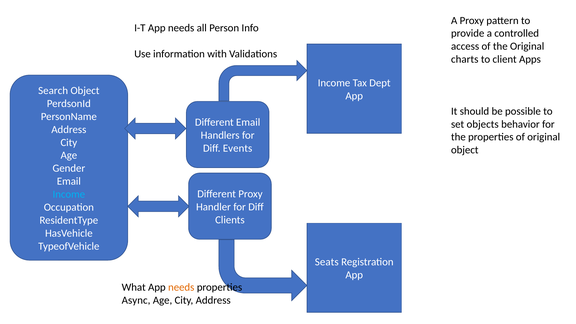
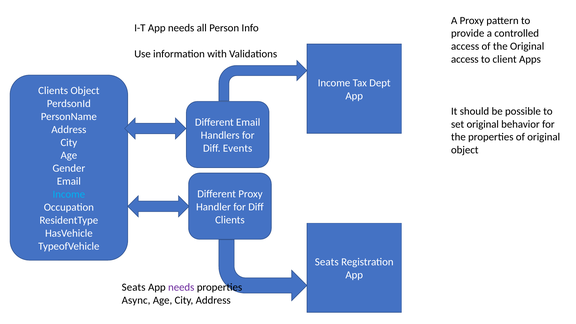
charts at (465, 59): charts -> access
Search at (53, 91): Search -> Clients
set objects: objects -> original
What at (134, 287): What -> Seats
needs at (181, 287) colour: orange -> purple
